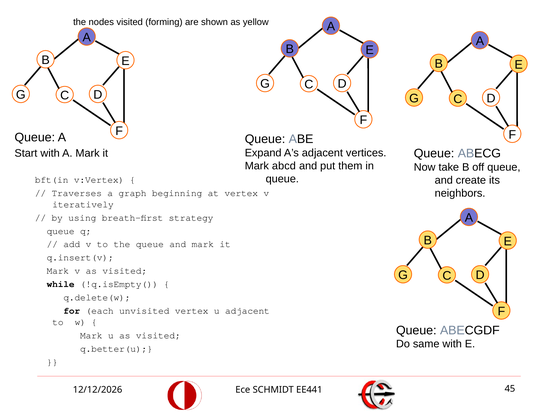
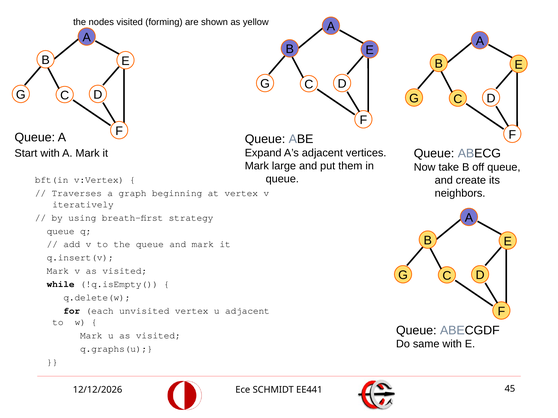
abcd: abcd -> large
q.better(u: q.better(u -> q.graphs(u
